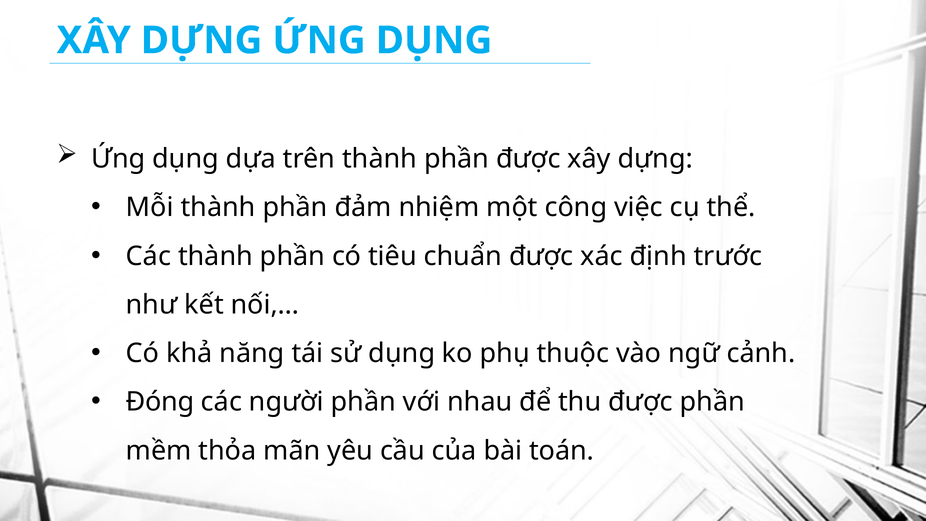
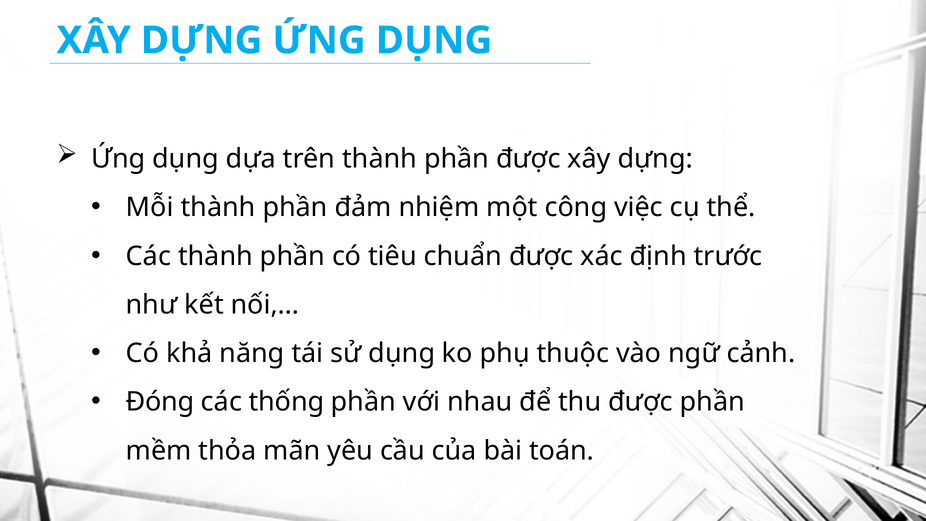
người: người -> thống
